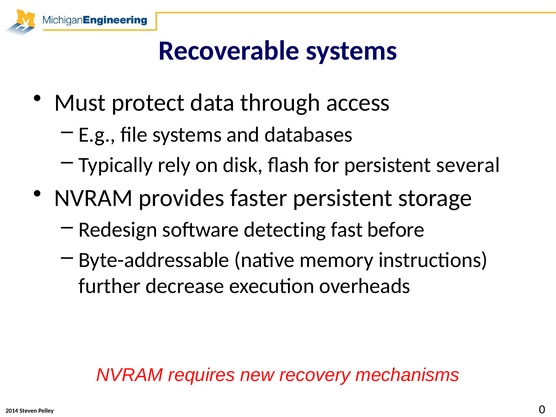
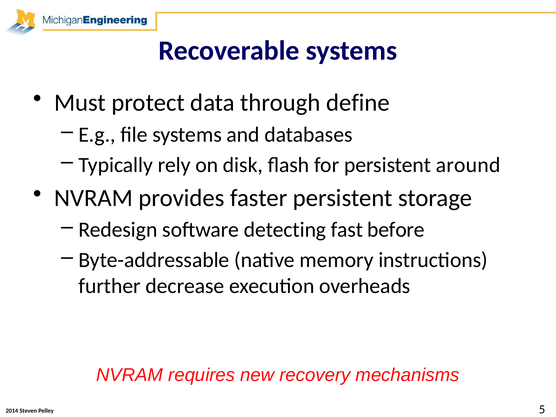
access: access -> define
several: several -> around
0: 0 -> 5
